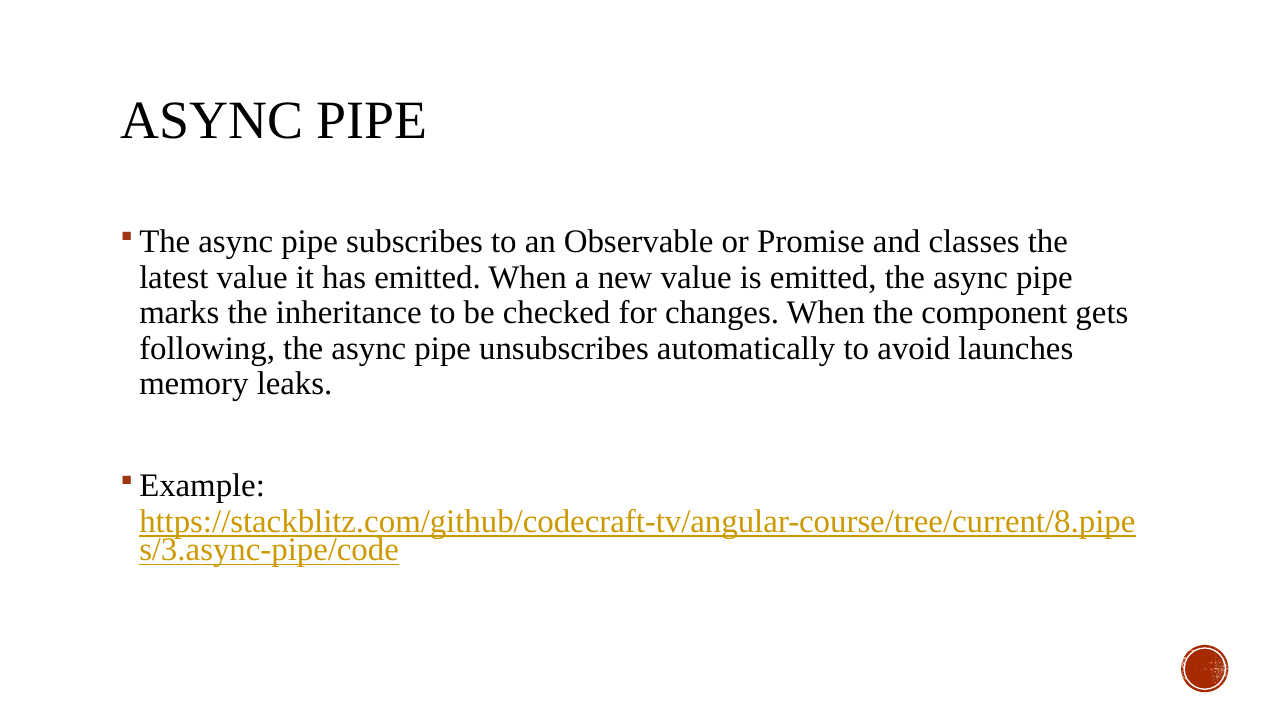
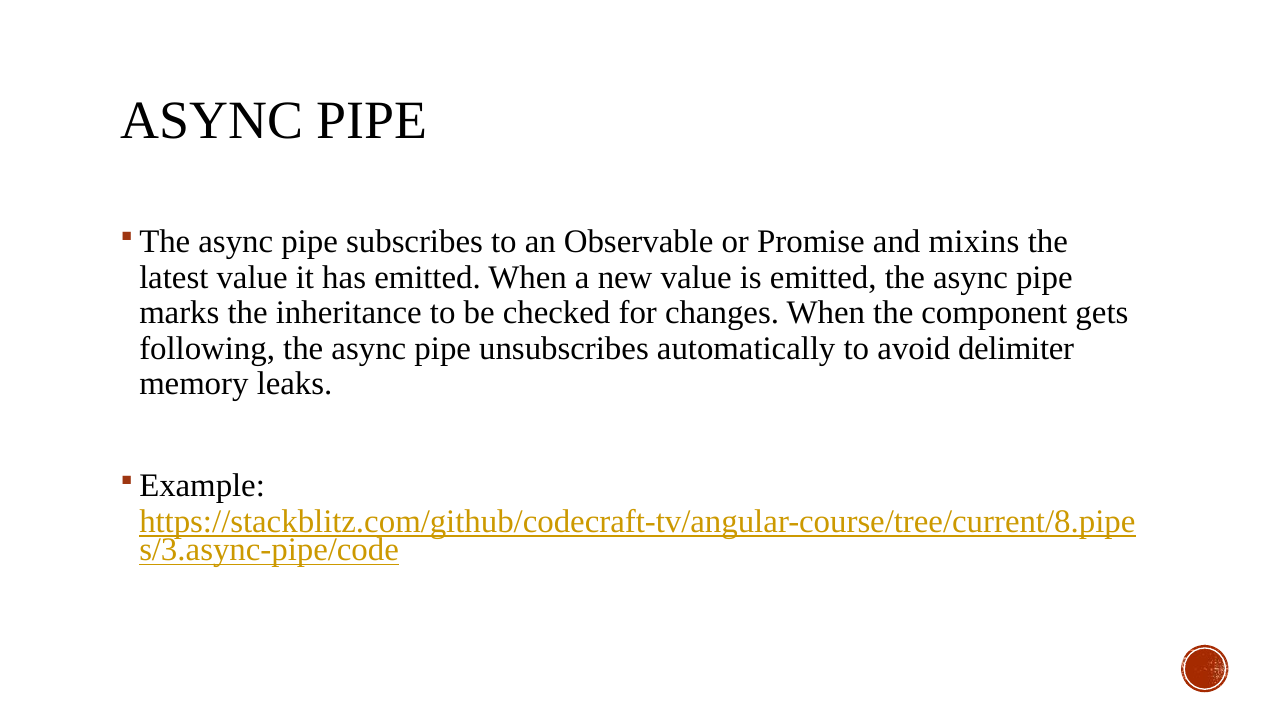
classes: classes -> mixins
launches: launches -> delimiter
